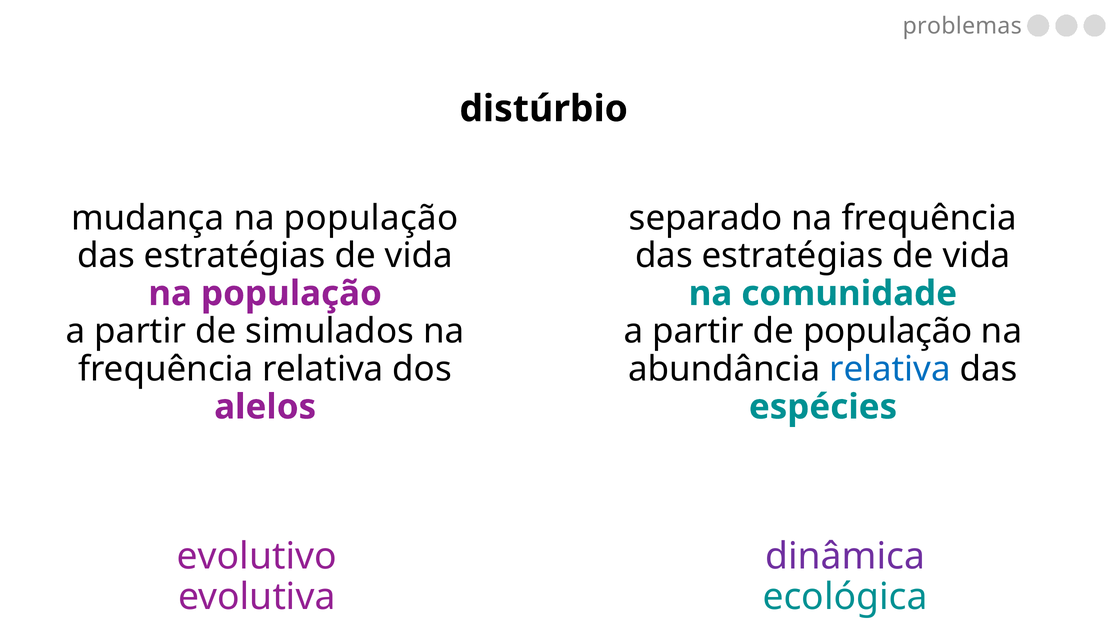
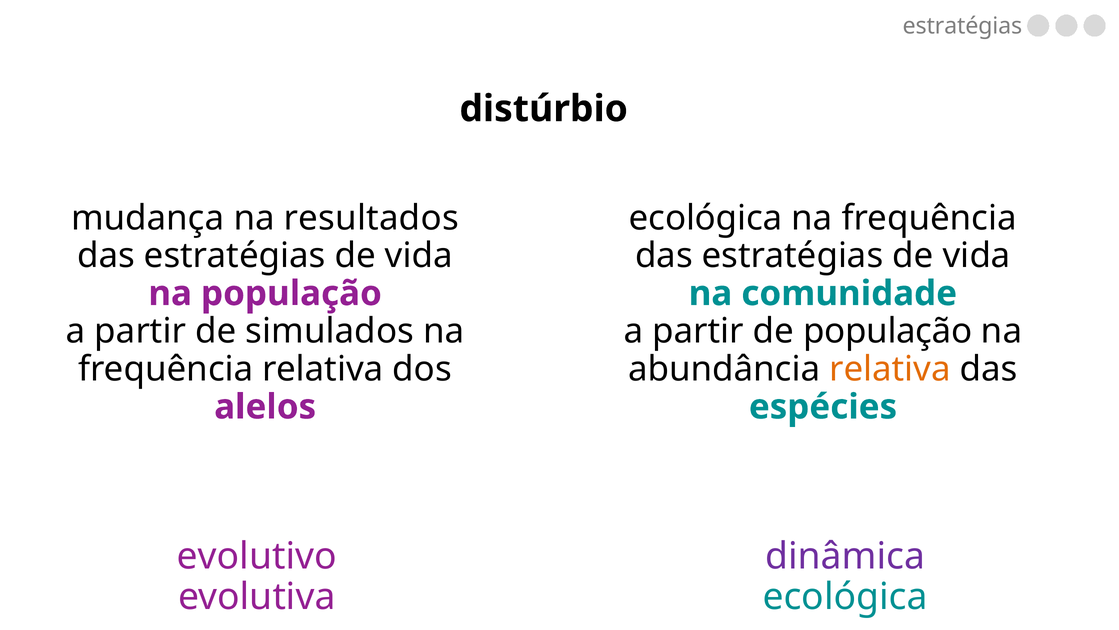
problemas at (962, 26): problemas -> estratégias
mudança na população: população -> resultados
separado at (706, 218): separado -> ecológica
relativa at (890, 369) colour: blue -> orange
